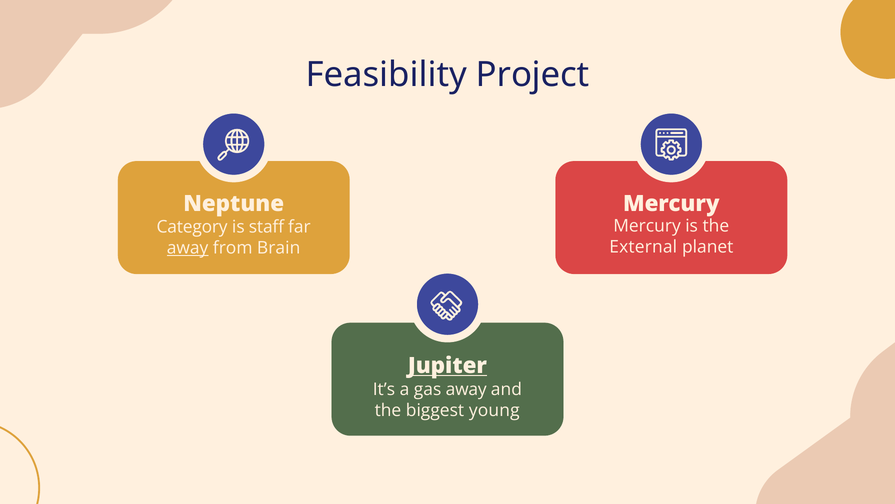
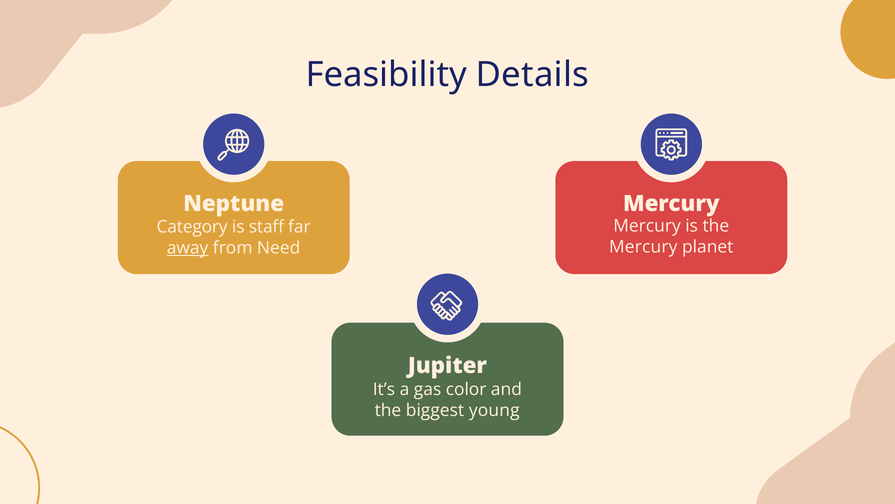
Project: Project -> Details
External at (643, 247): External -> Mercury
Brain: Brain -> Need
Jupiter underline: present -> none
gas away: away -> color
